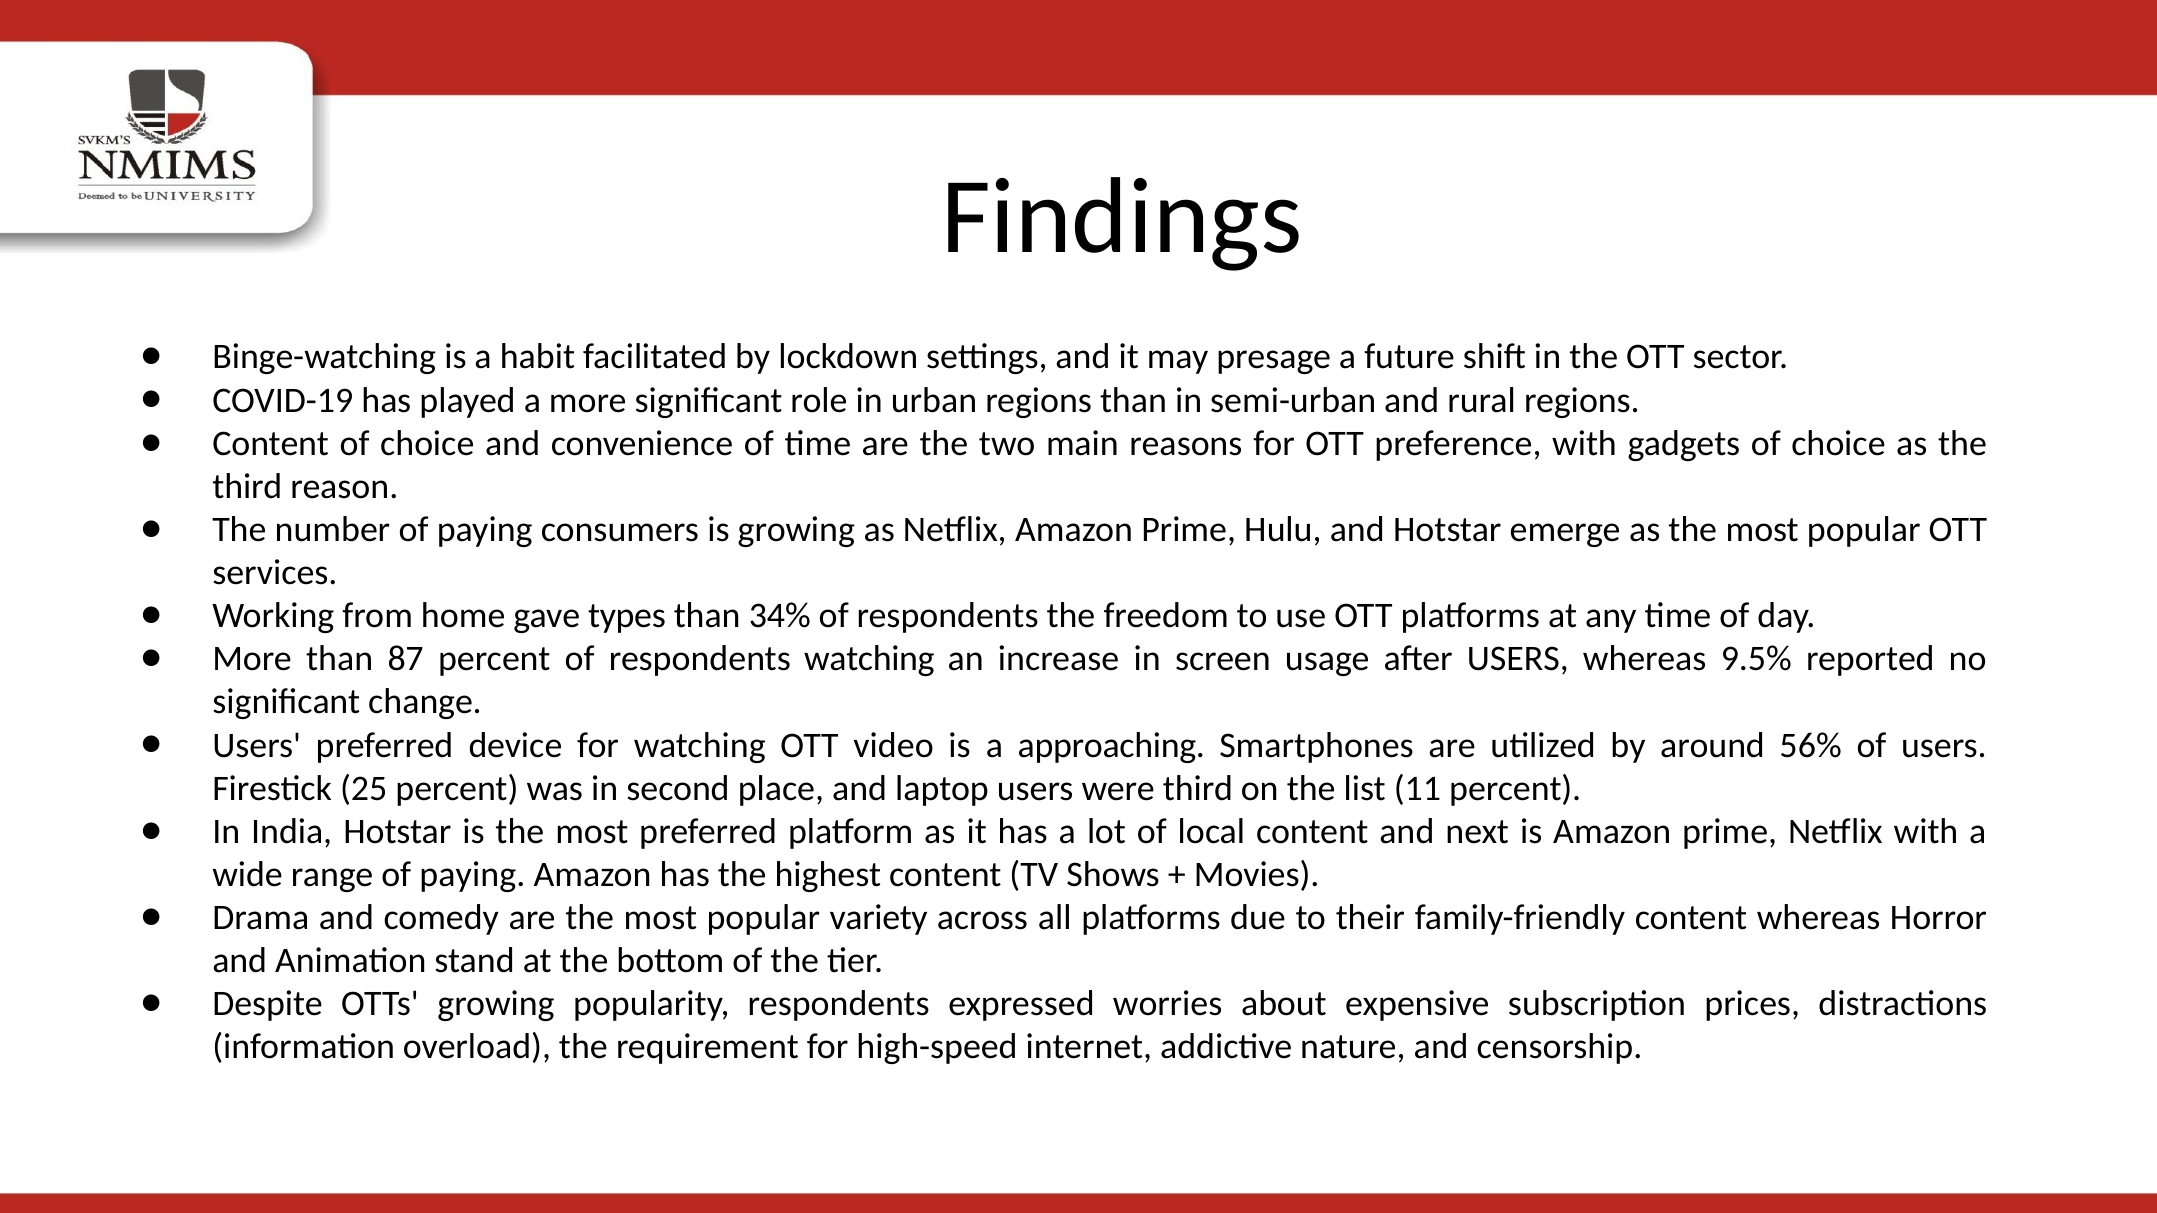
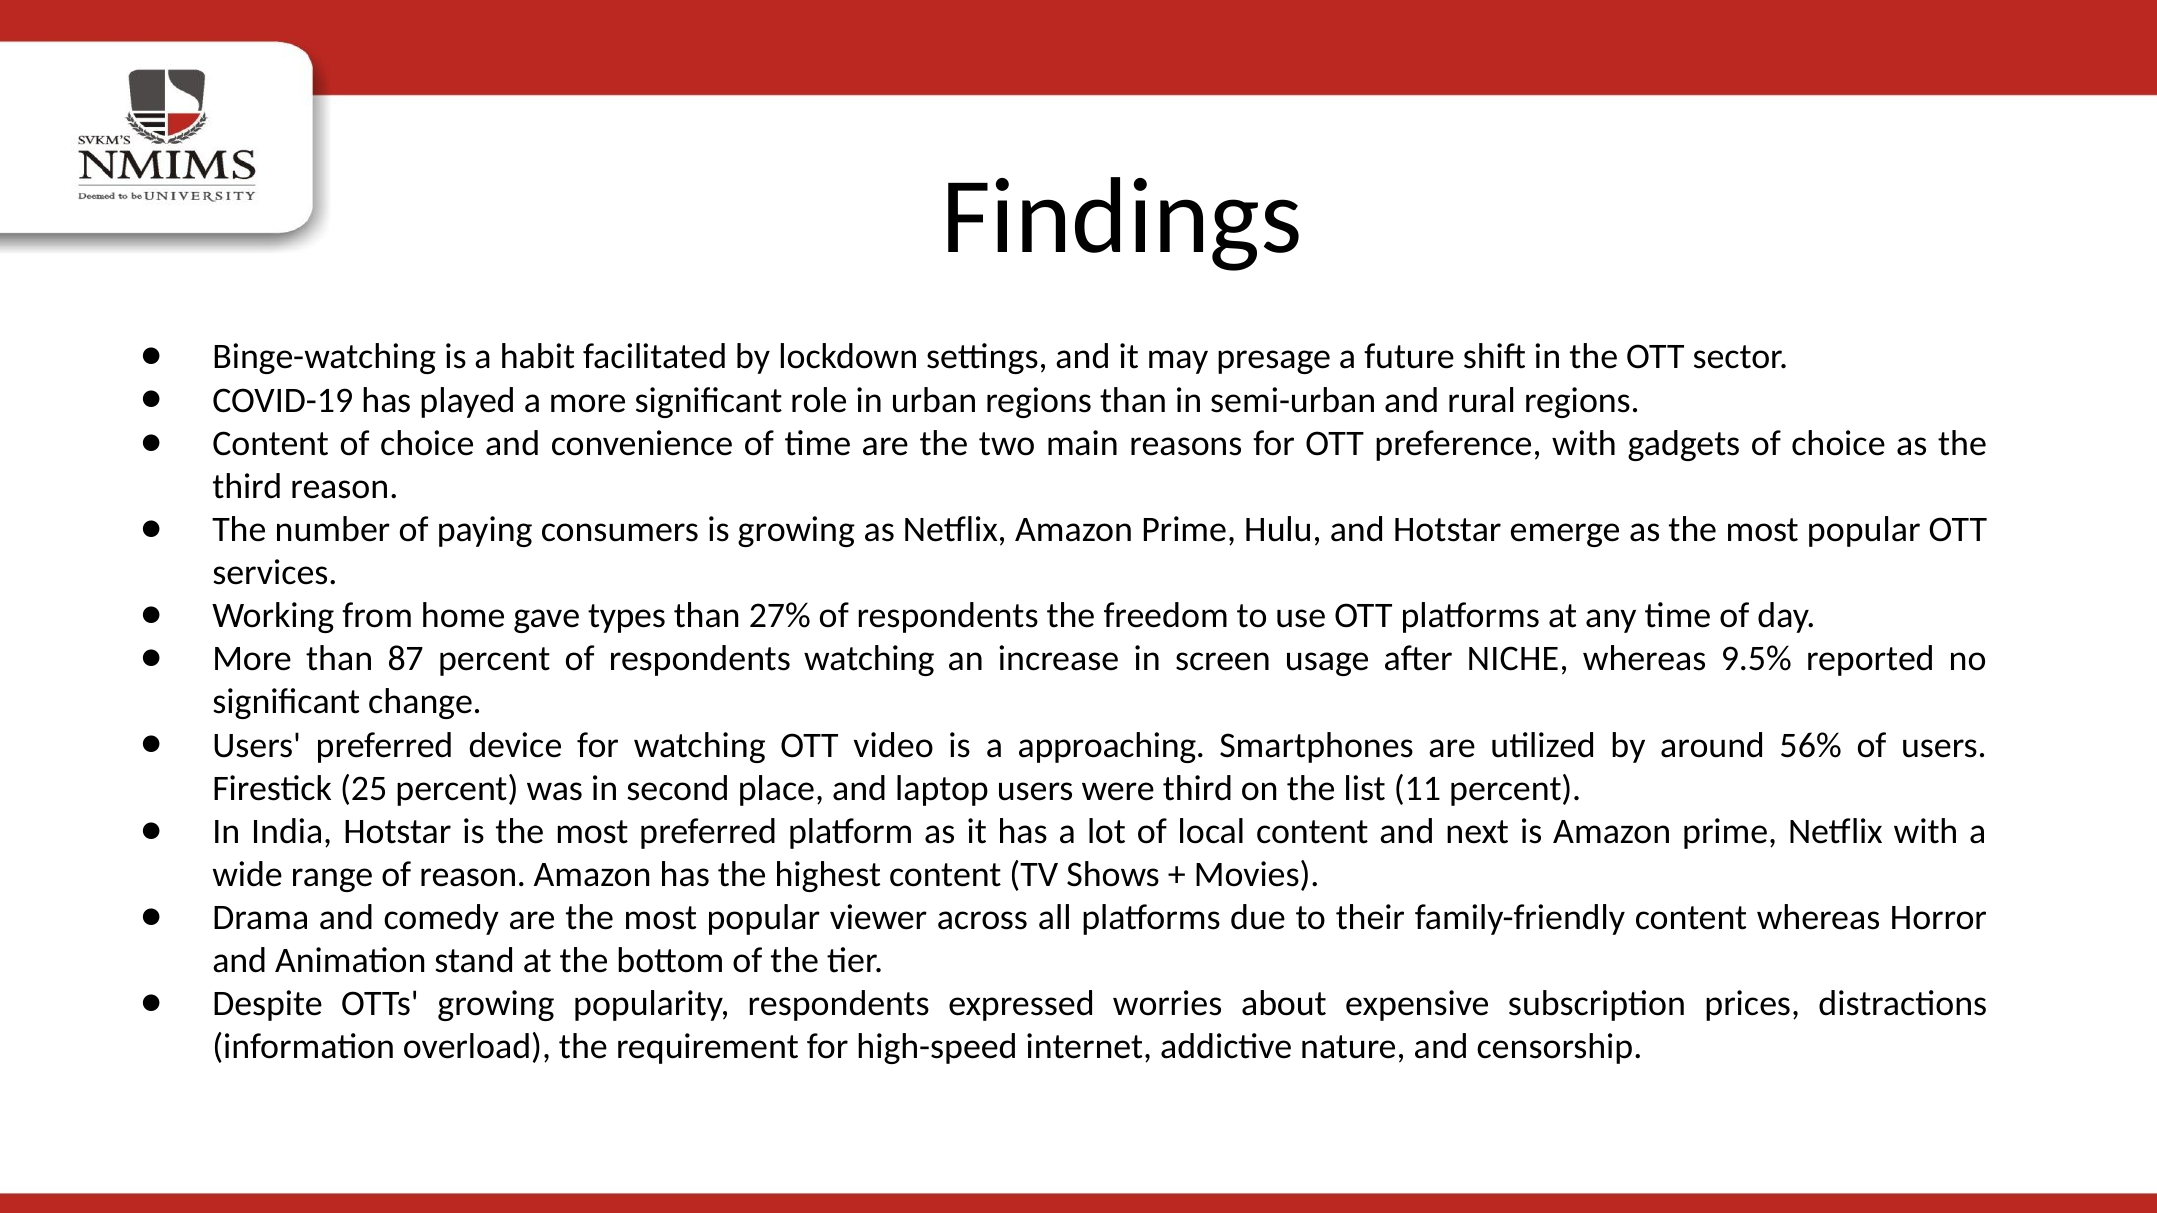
34%: 34% -> 27%
after USERS: USERS -> NICHE
range of paying: paying -> reason
variety: variety -> viewer
